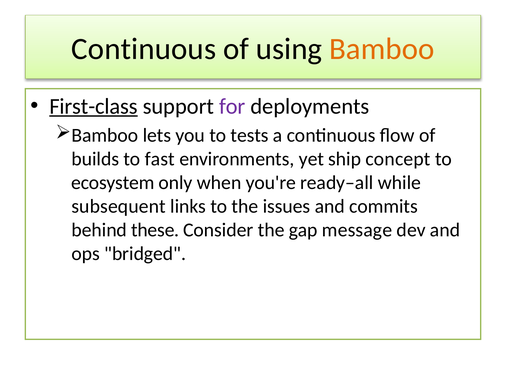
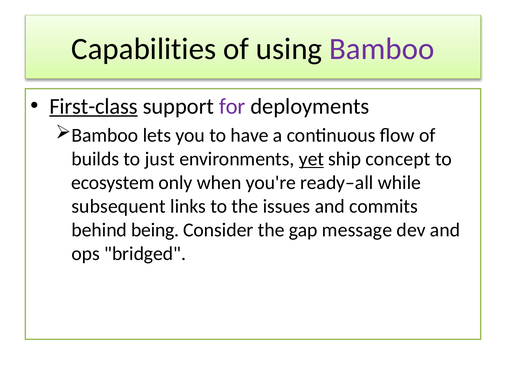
Continuous at (144, 49): Continuous -> Capabilities
Bamboo at (382, 49) colour: orange -> purple
tests: tests -> have
fast: fast -> just
yet underline: none -> present
these: these -> being
